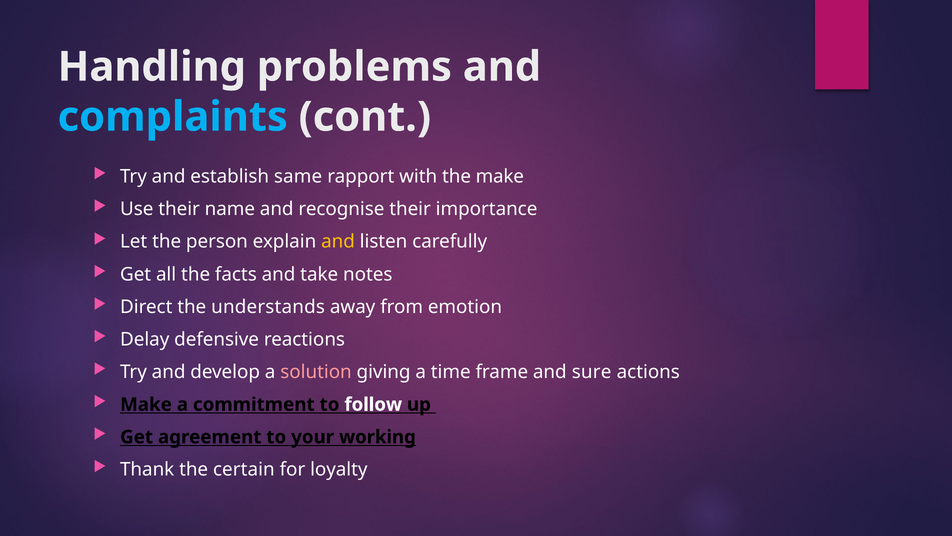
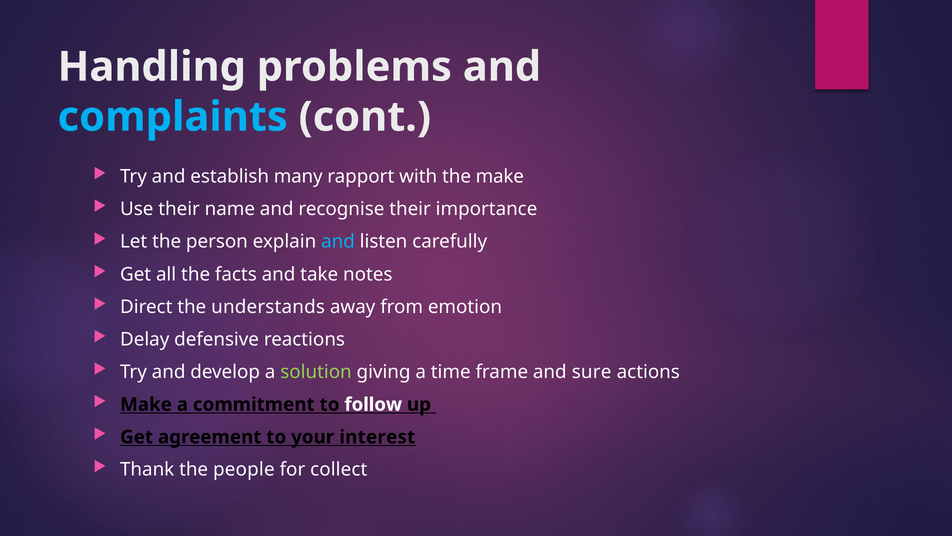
same: same -> many
and at (338, 242) colour: yellow -> light blue
solution colour: pink -> light green
working: working -> interest
certain: certain -> people
loyalty: loyalty -> collect
